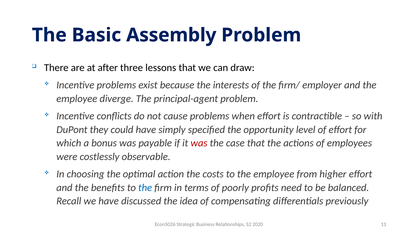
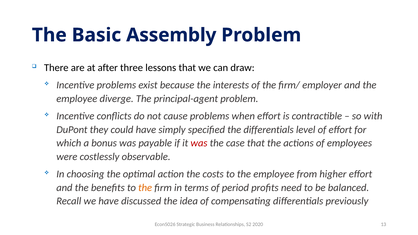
the opportunity: opportunity -> differentials
the at (145, 188) colour: blue -> orange
poorly: poorly -> period
